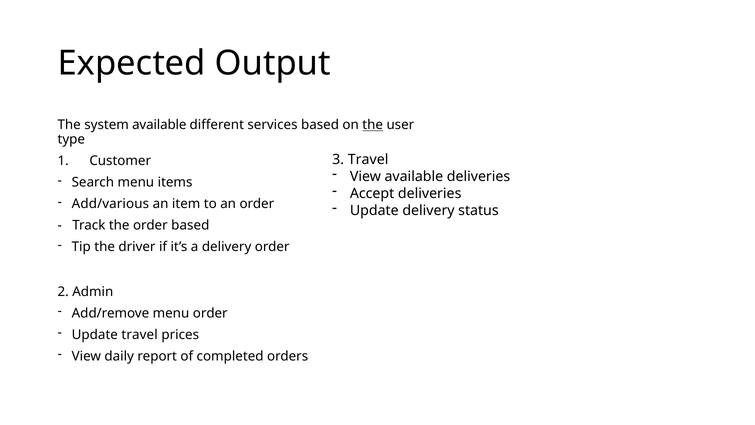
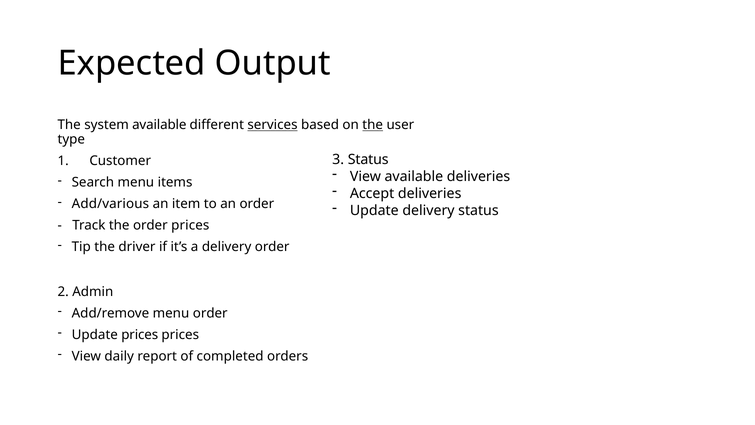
services underline: none -> present
3 Travel: Travel -> Status
order based: based -> prices
Update travel: travel -> prices
